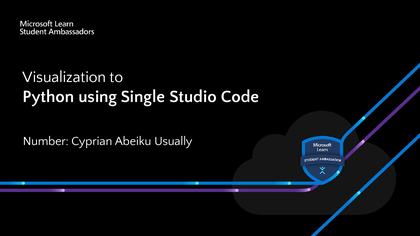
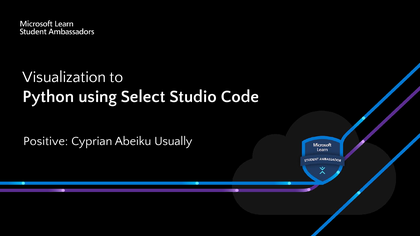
Single: Single -> Select
Number: Number -> Positive
